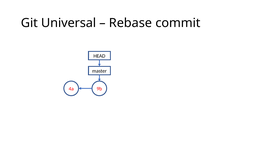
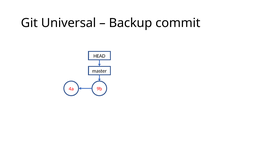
Rebase: Rebase -> Backup
